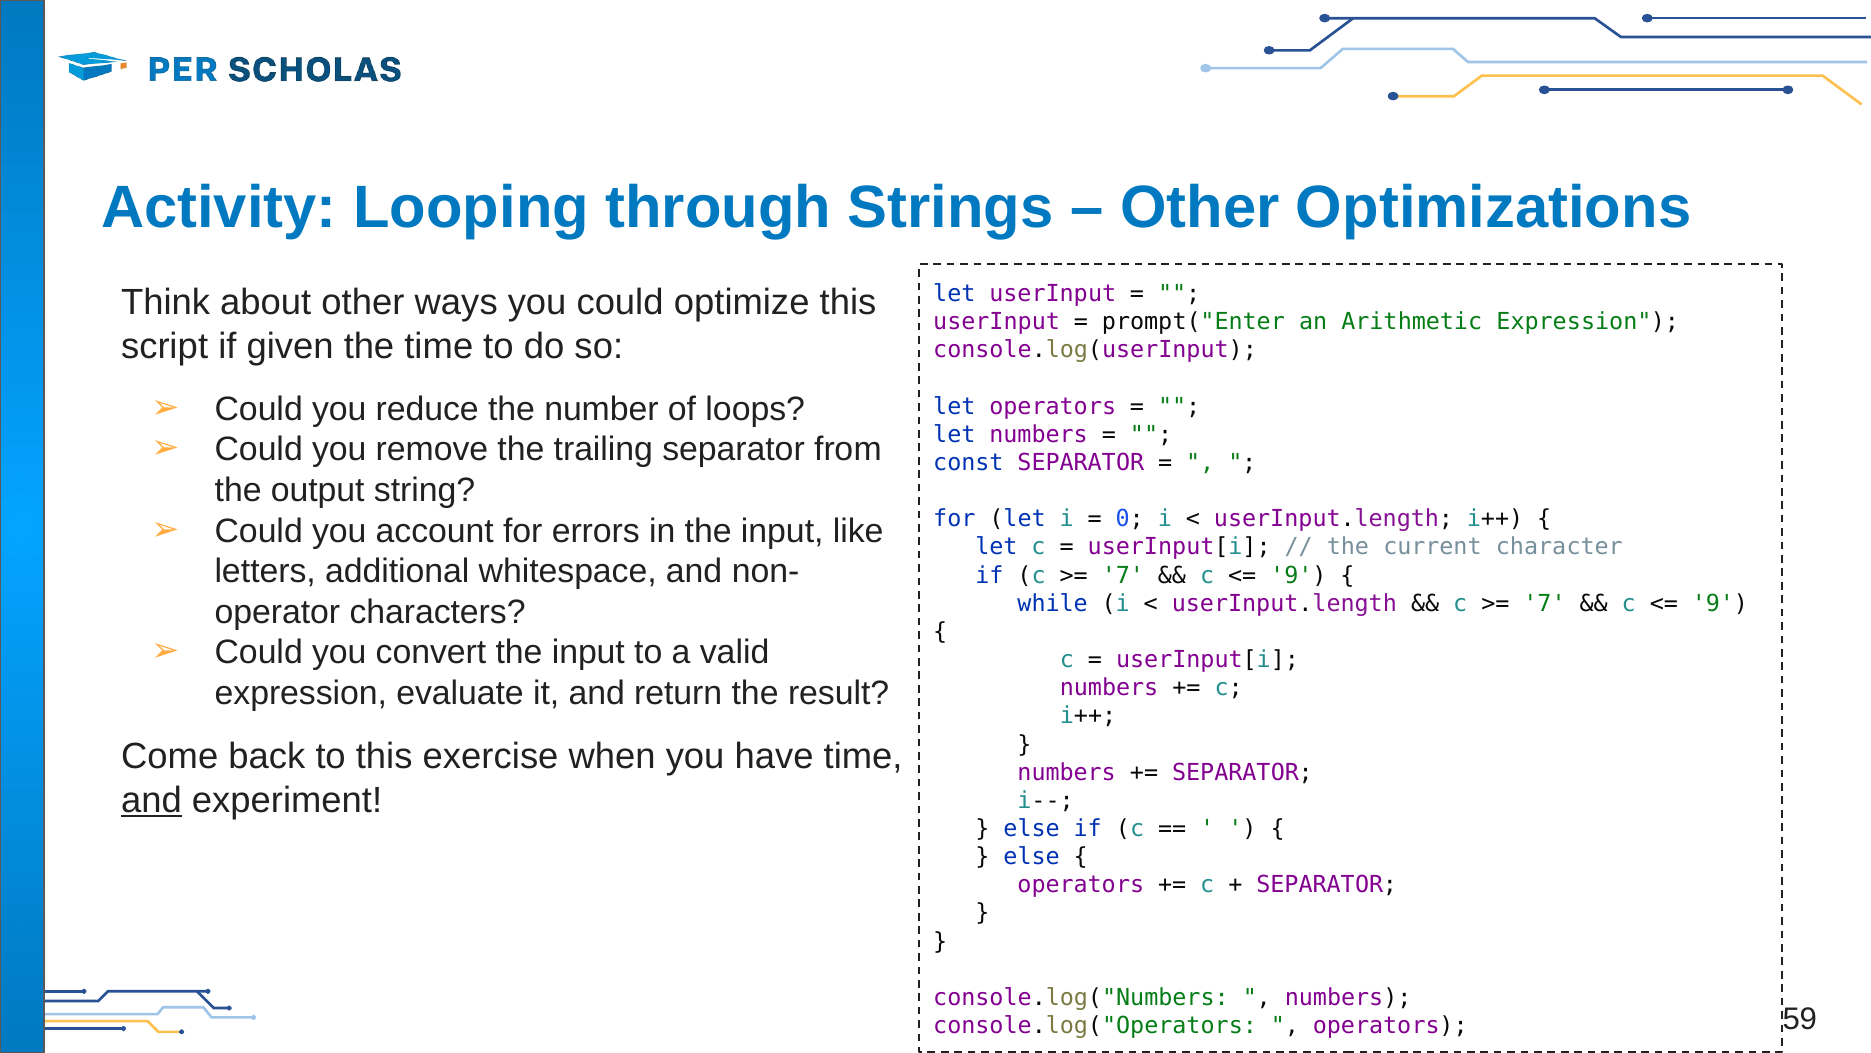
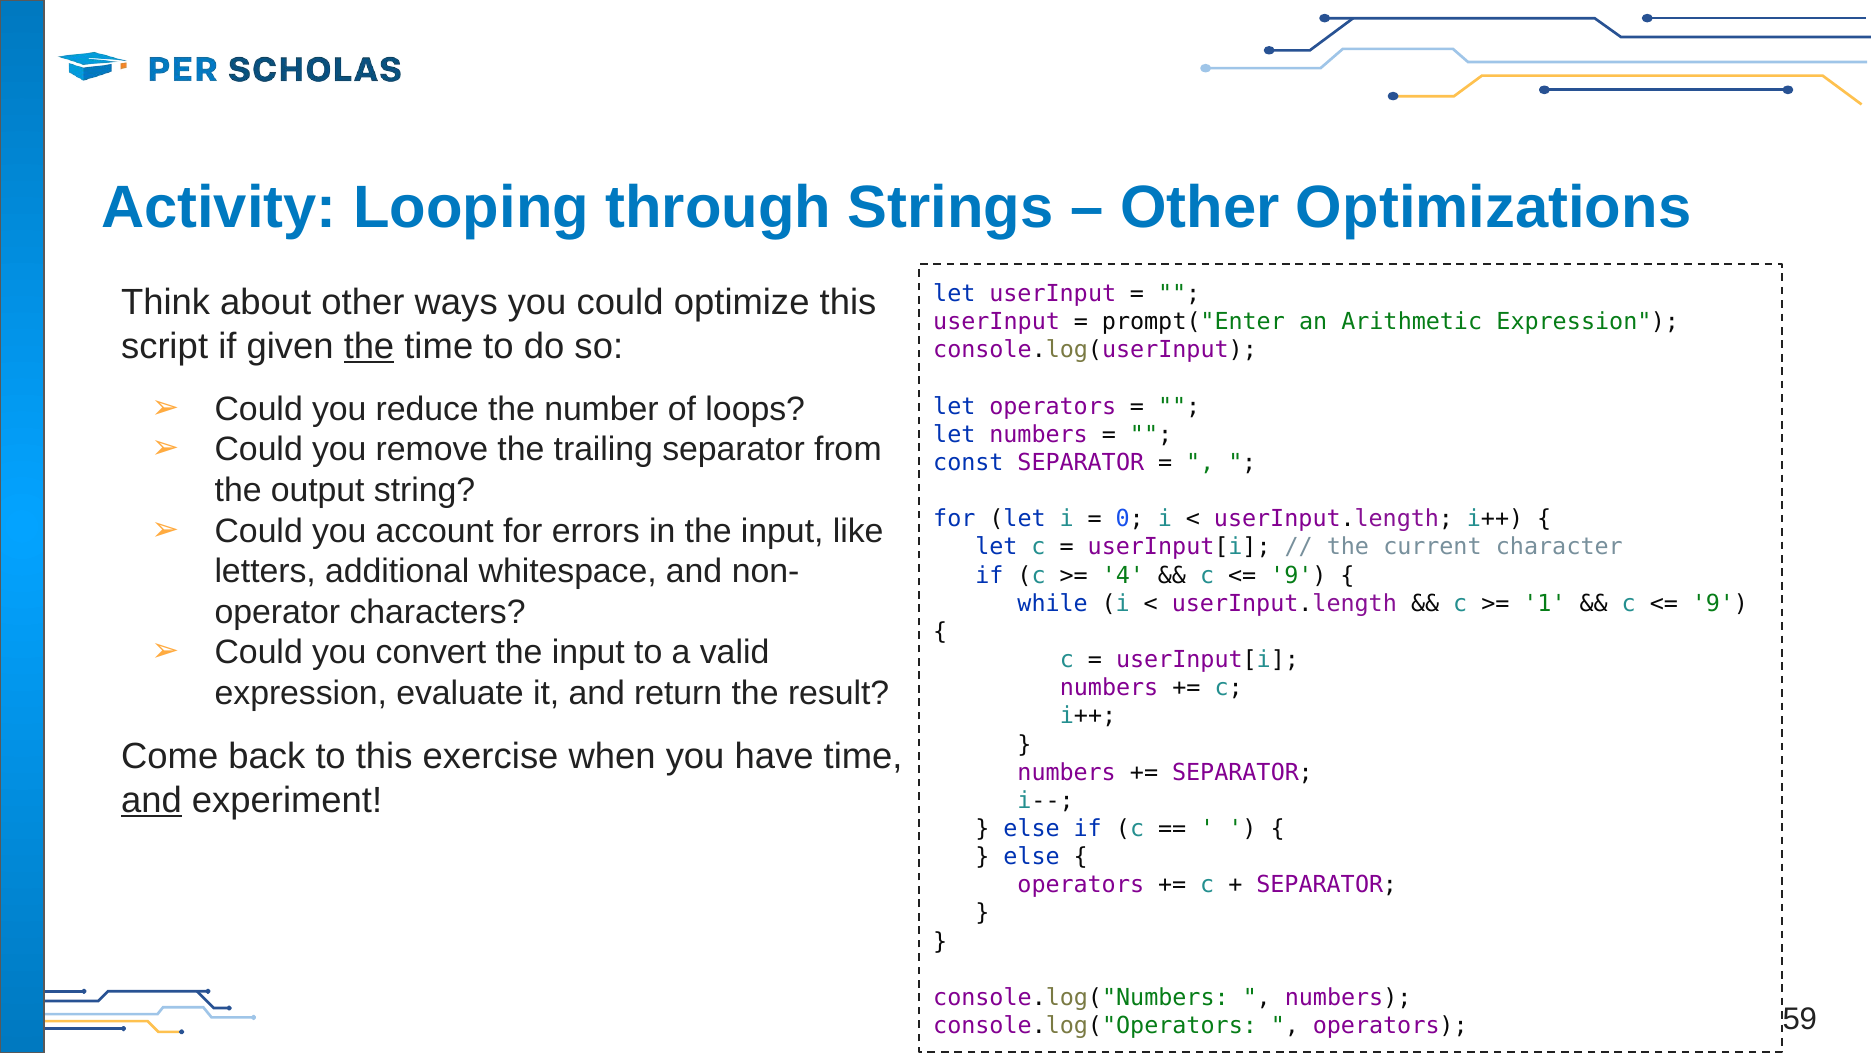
the at (369, 346) underline: none -> present
7 at (1123, 575): 7 -> 4
7 at (1545, 603): 7 -> 1
